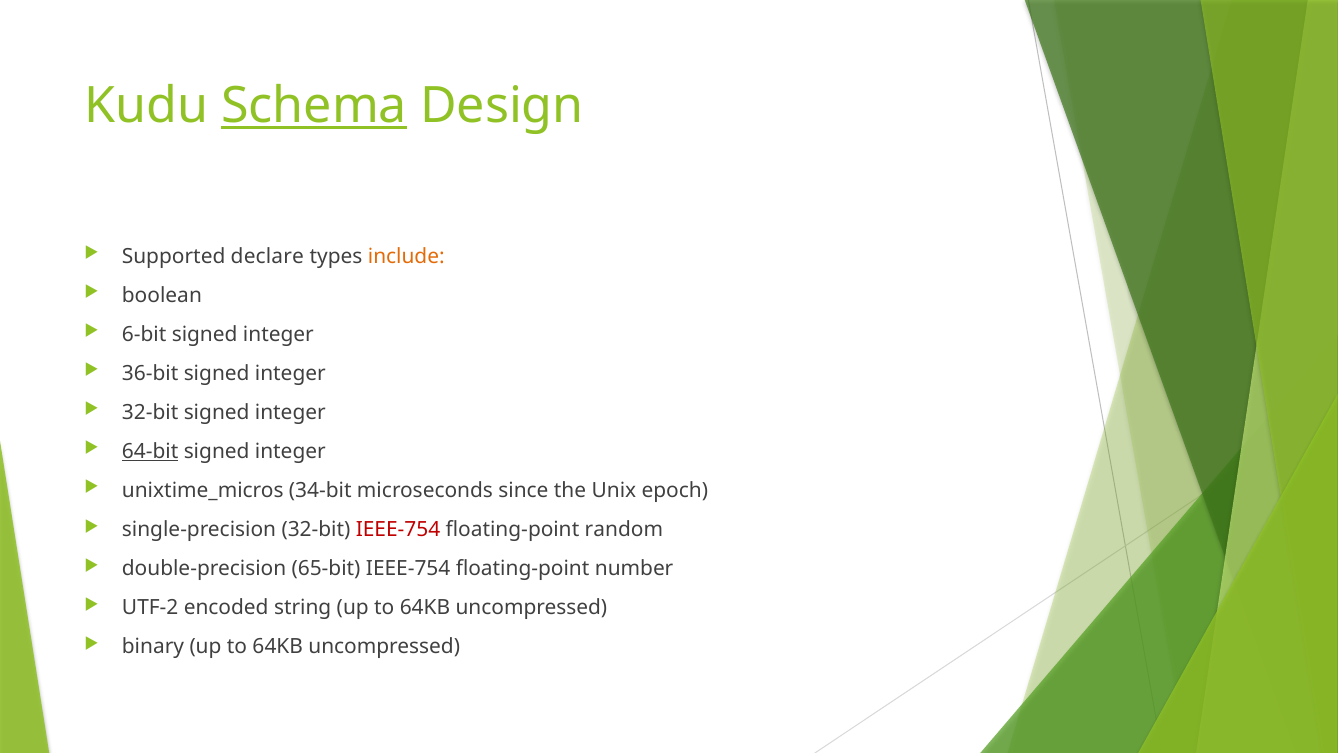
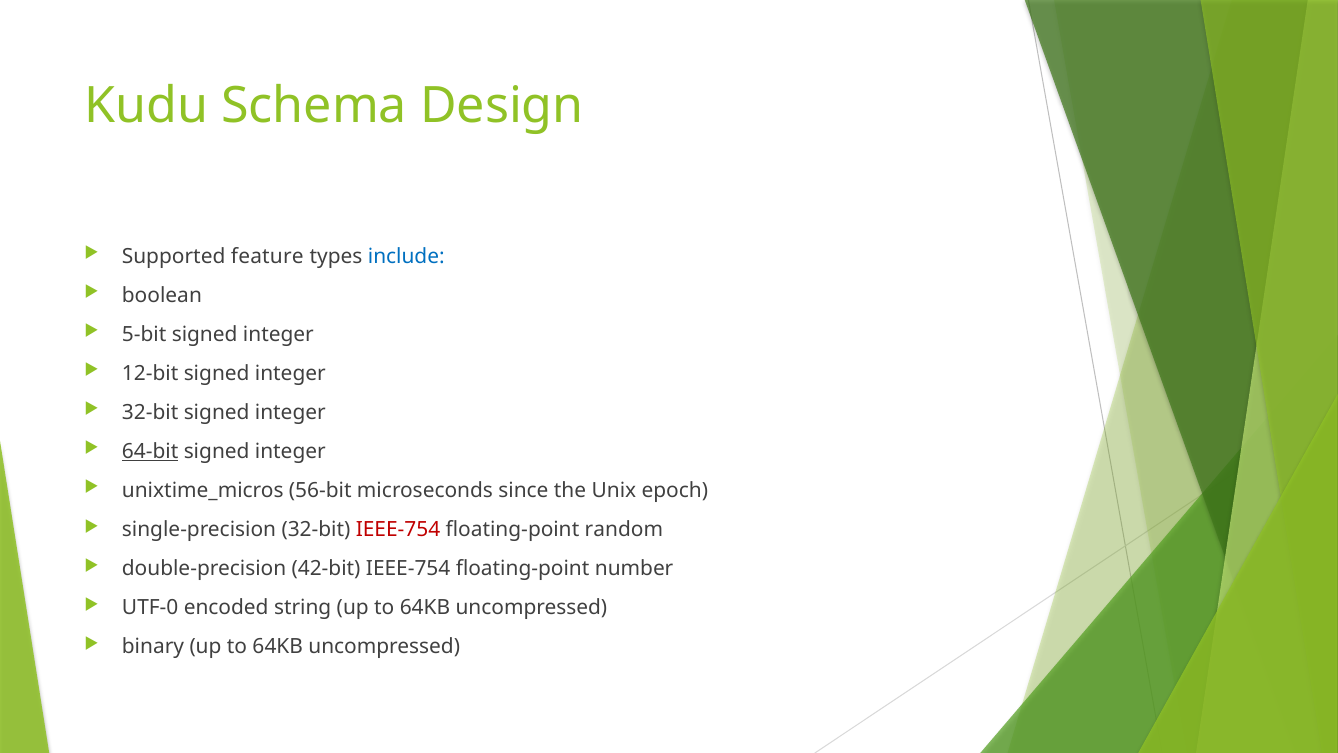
Schema underline: present -> none
declare: declare -> feature
include colour: orange -> blue
6-bit: 6-bit -> 5-bit
36-bit: 36-bit -> 12-bit
34-bit: 34-bit -> 56-bit
65-bit: 65-bit -> 42-bit
UTF-2: UTF-2 -> UTF-0
